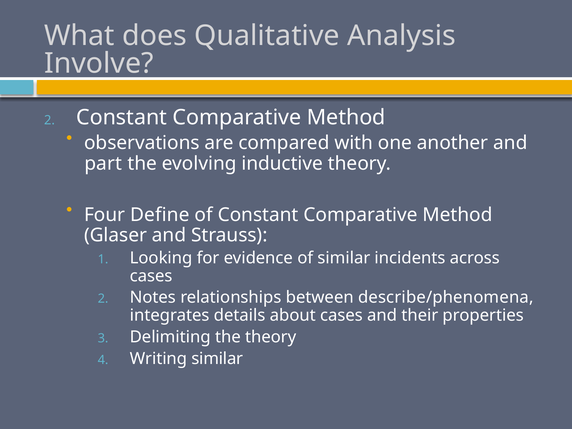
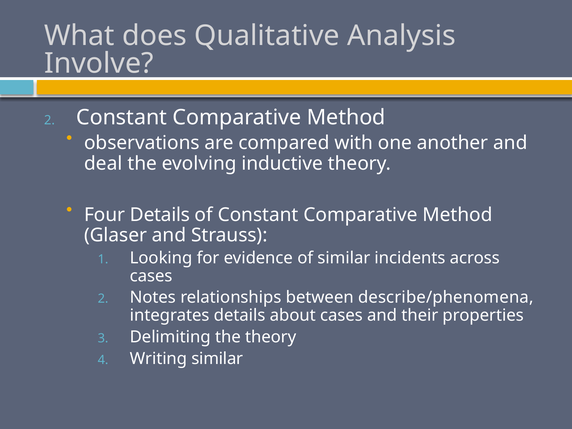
part: part -> deal
Four Define: Define -> Details
